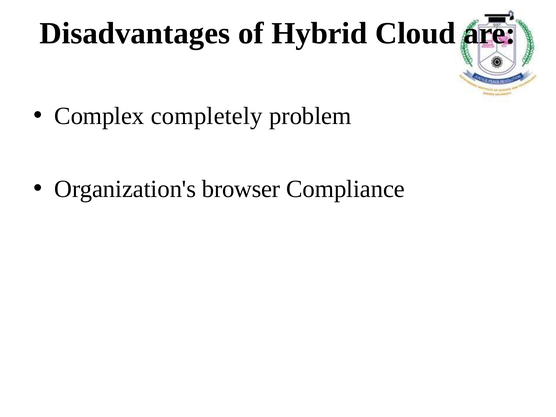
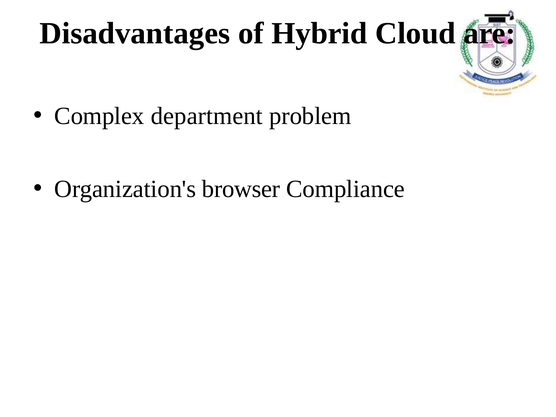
completely: completely -> department
